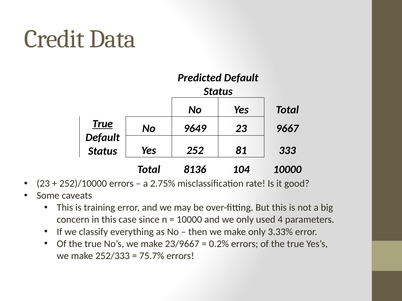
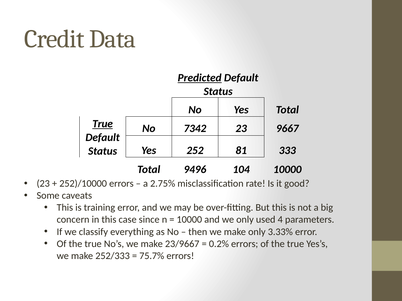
Predicted underline: none -> present
9649: 9649 -> 7342
8136: 8136 -> 9496
